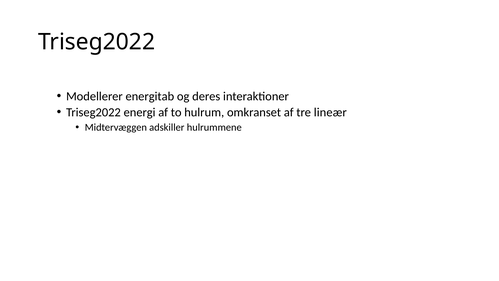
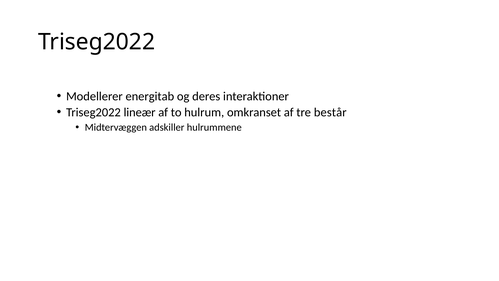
energi: energi -> lineær
lineær: lineær -> består
